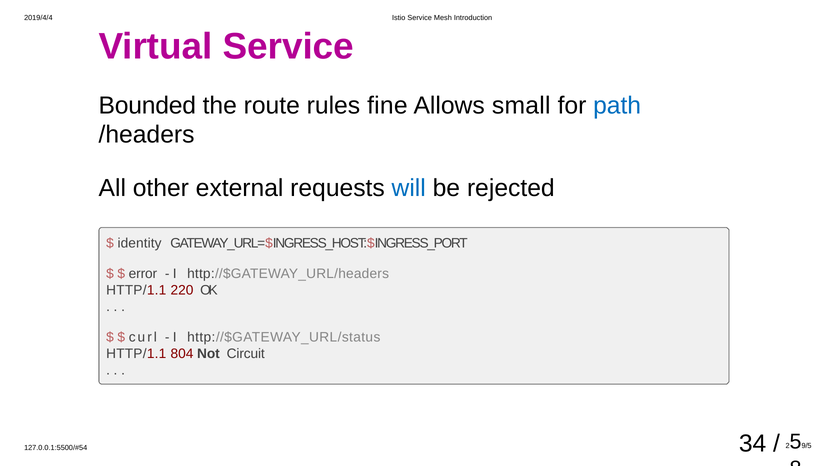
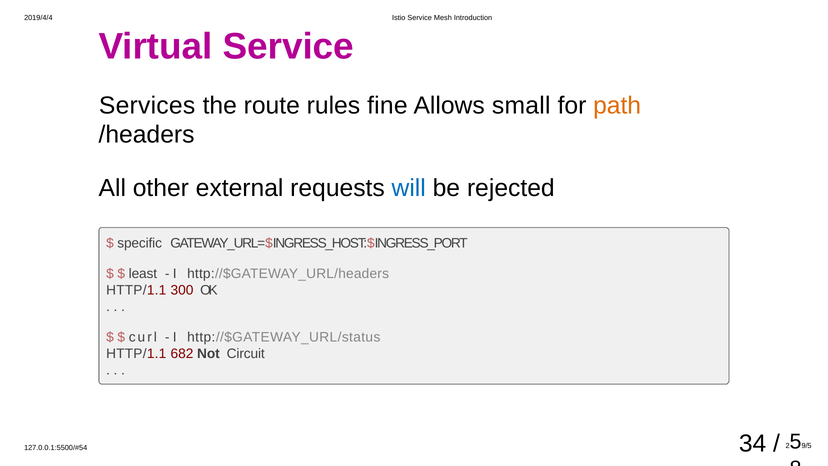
Bounded: Bounded -> Services
path colour: blue -> orange
identity: identity -> specific
error: error -> least
220: 220 -> 300
804: 804 -> 682
